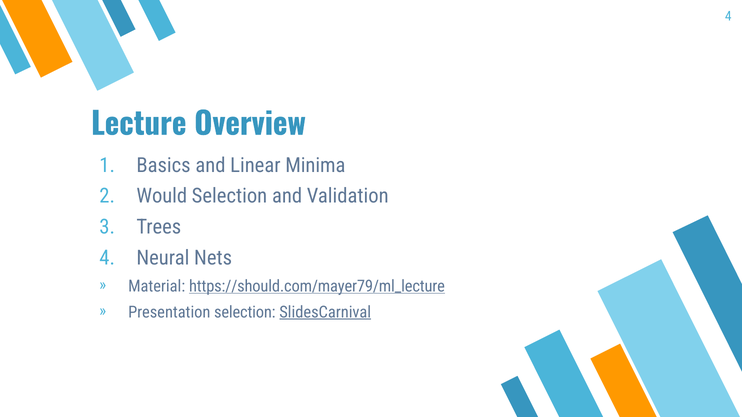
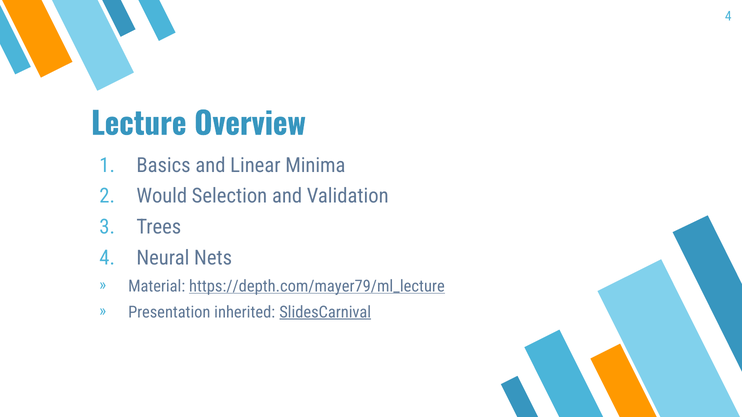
https://should.com/mayer79/ml_lecture: https://should.com/mayer79/ml_lecture -> https://depth.com/mayer79/ml_lecture
Presentation selection: selection -> inherited
